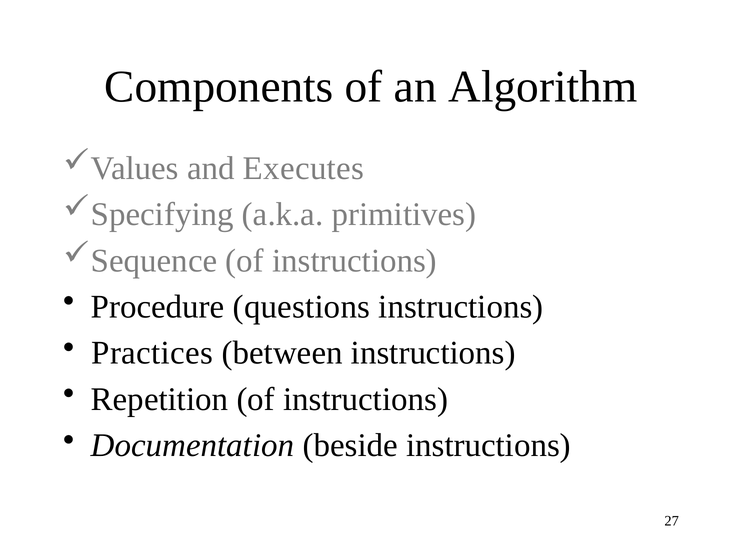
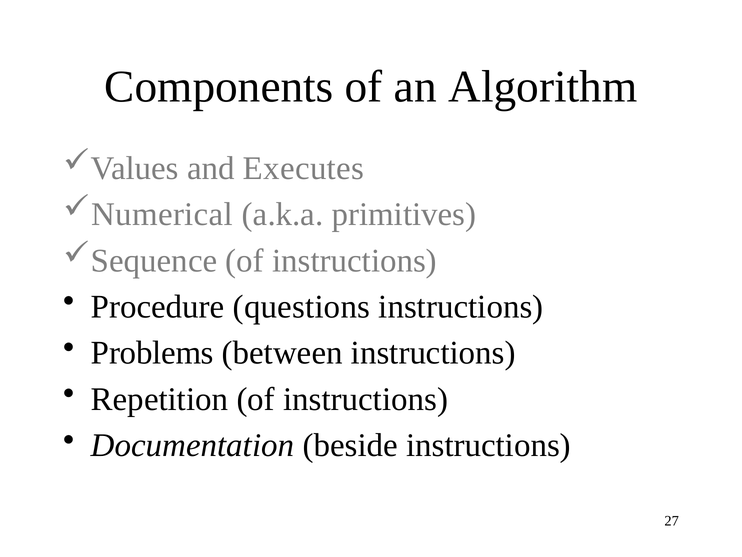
Specifying: Specifying -> Numerical
Practices: Practices -> Problems
